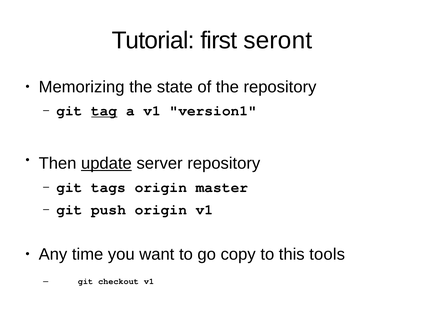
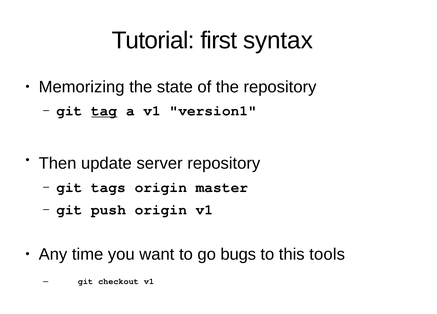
seront: seront -> syntax
update underline: present -> none
copy: copy -> bugs
